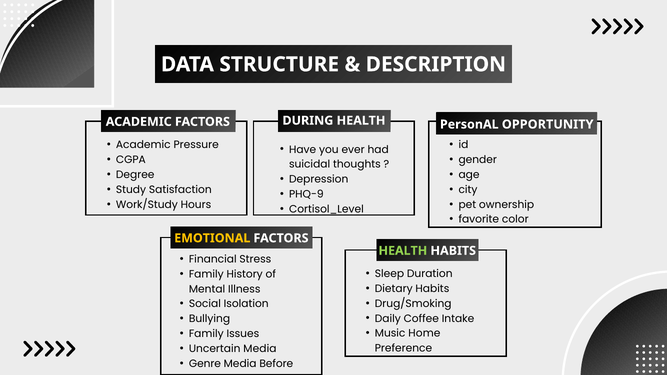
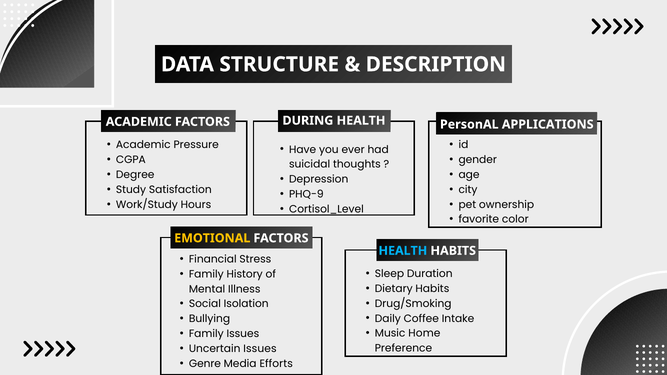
OPPORTUNITY: OPPORTUNITY -> APPLICATIONS
HEALTH at (403, 251) colour: light green -> light blue
Uncertain Media: Media -> Issues
Before: Before -> Efforts
